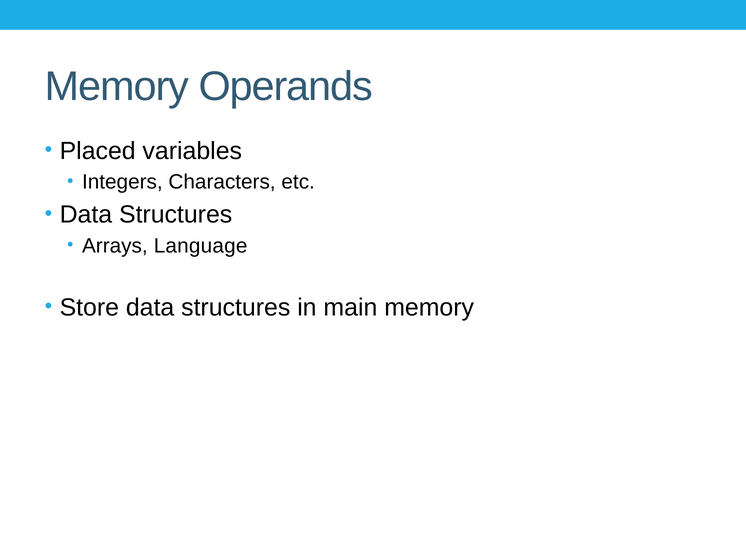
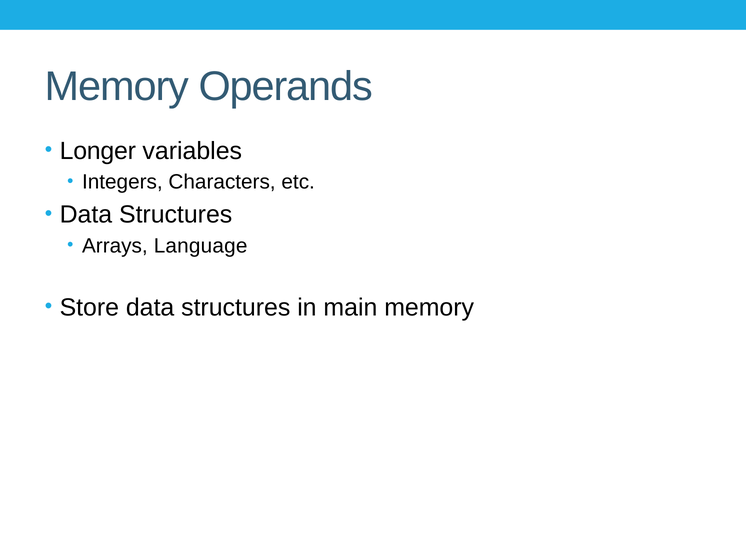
Placed: Placed -> Longer
